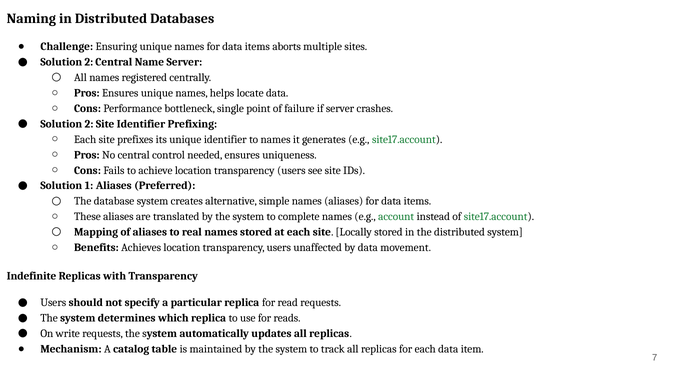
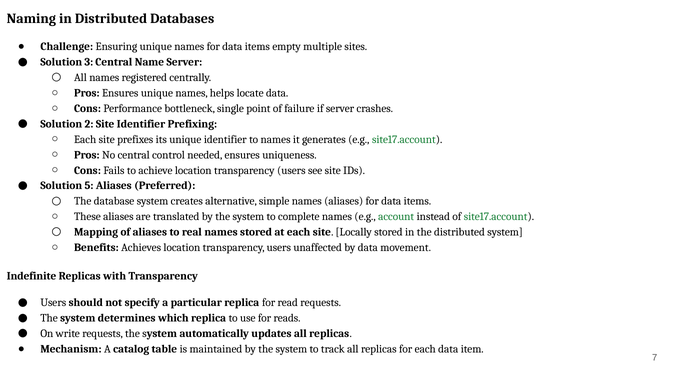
aborts: aborts -> empty
2 at (89, 62): 2 -> 3
1: 1 -> 5
